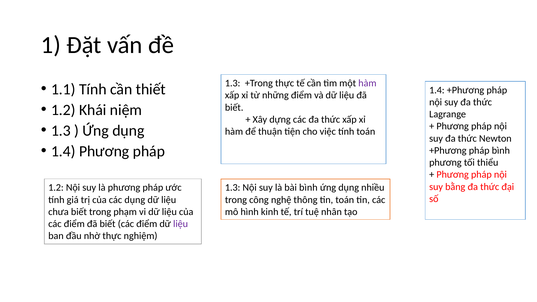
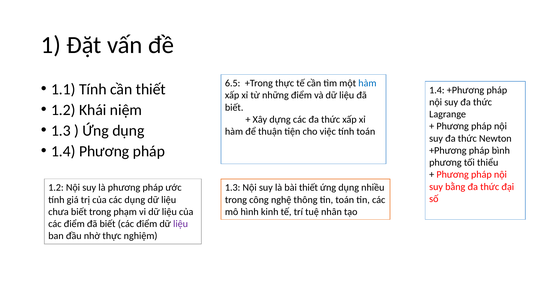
1.3 at (233, 83): 1.3 -> 6.5
hàm at (367, 83) colour: purple -> blue
bài bình: bình -> thiết
